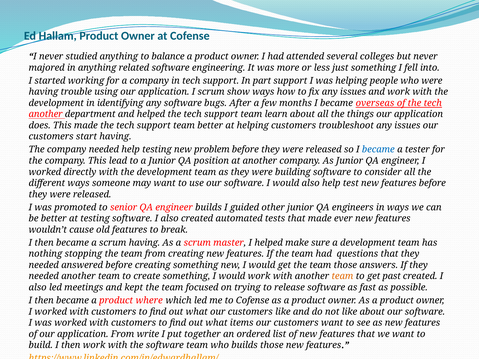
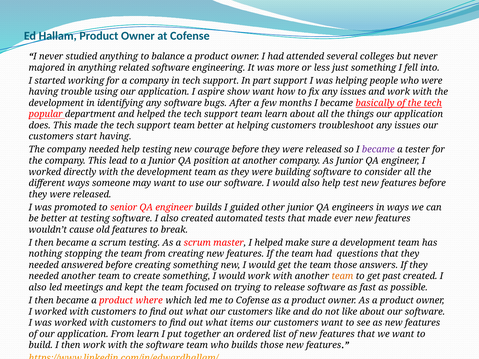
I scrum: scrum -> aspire
show ways: ways -> want
overseas: overseas -> basically
another at (46, 114): another -> popular
problem: problem -> courage
became at (378, 150) colour: blue -> purple
scrum having: having -> testing
From write: write -> learn
